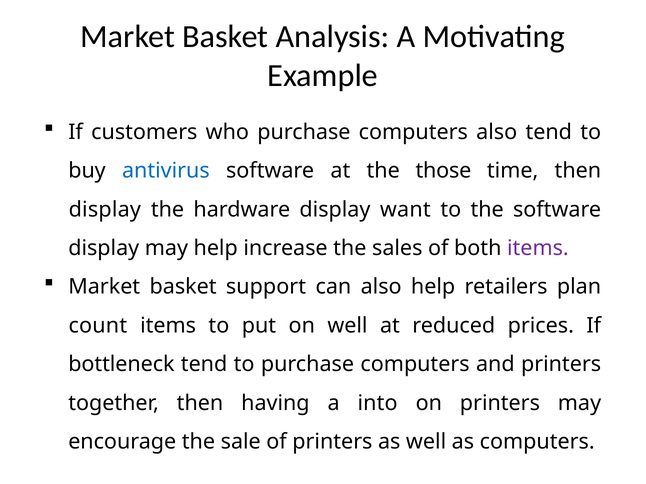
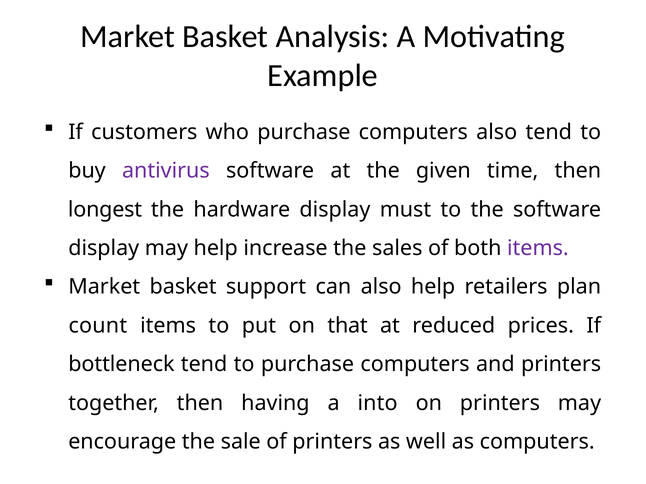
antivirus colour: blue -> purple
those: those -> given
display at (105, 210): display -> longest
want: want -> must
on well: well -> that
